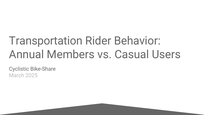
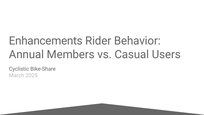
Transportation: Transportation -> Enhancements
